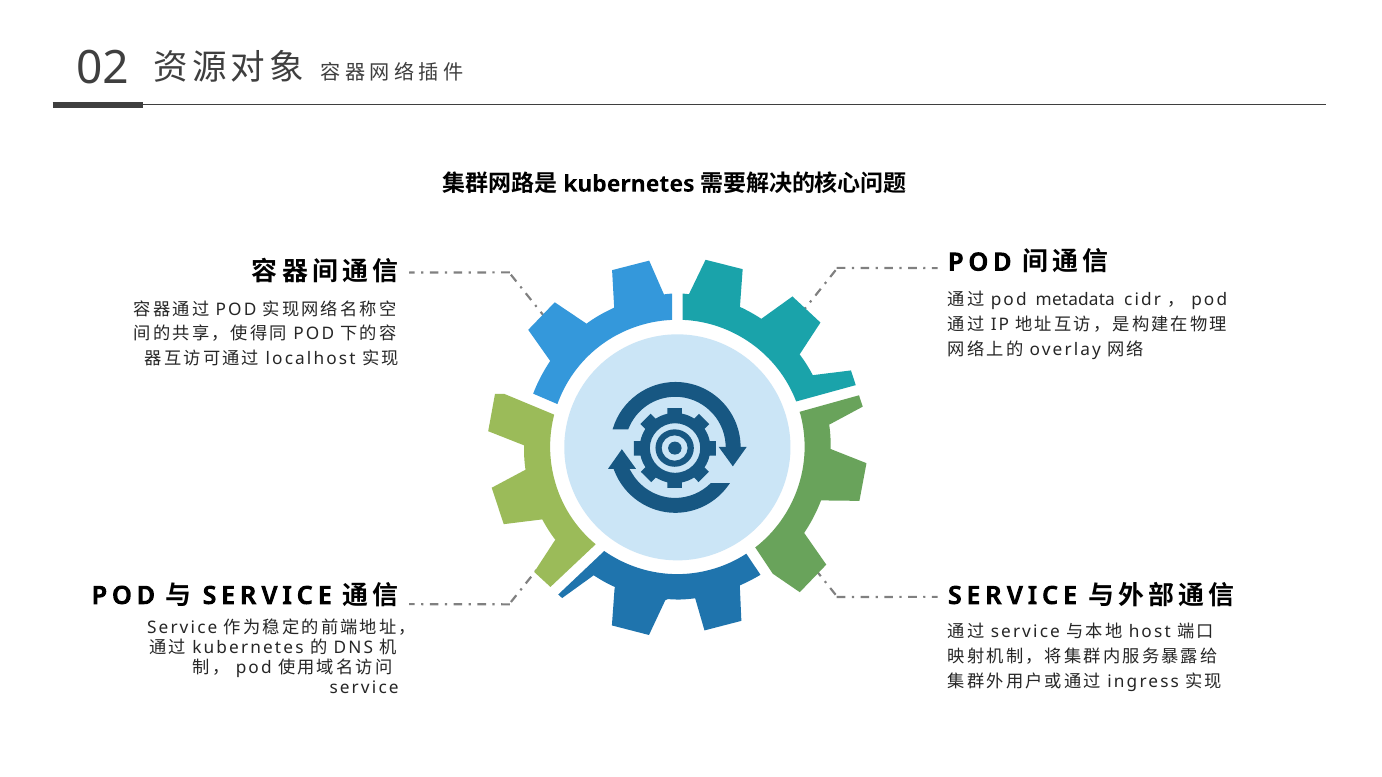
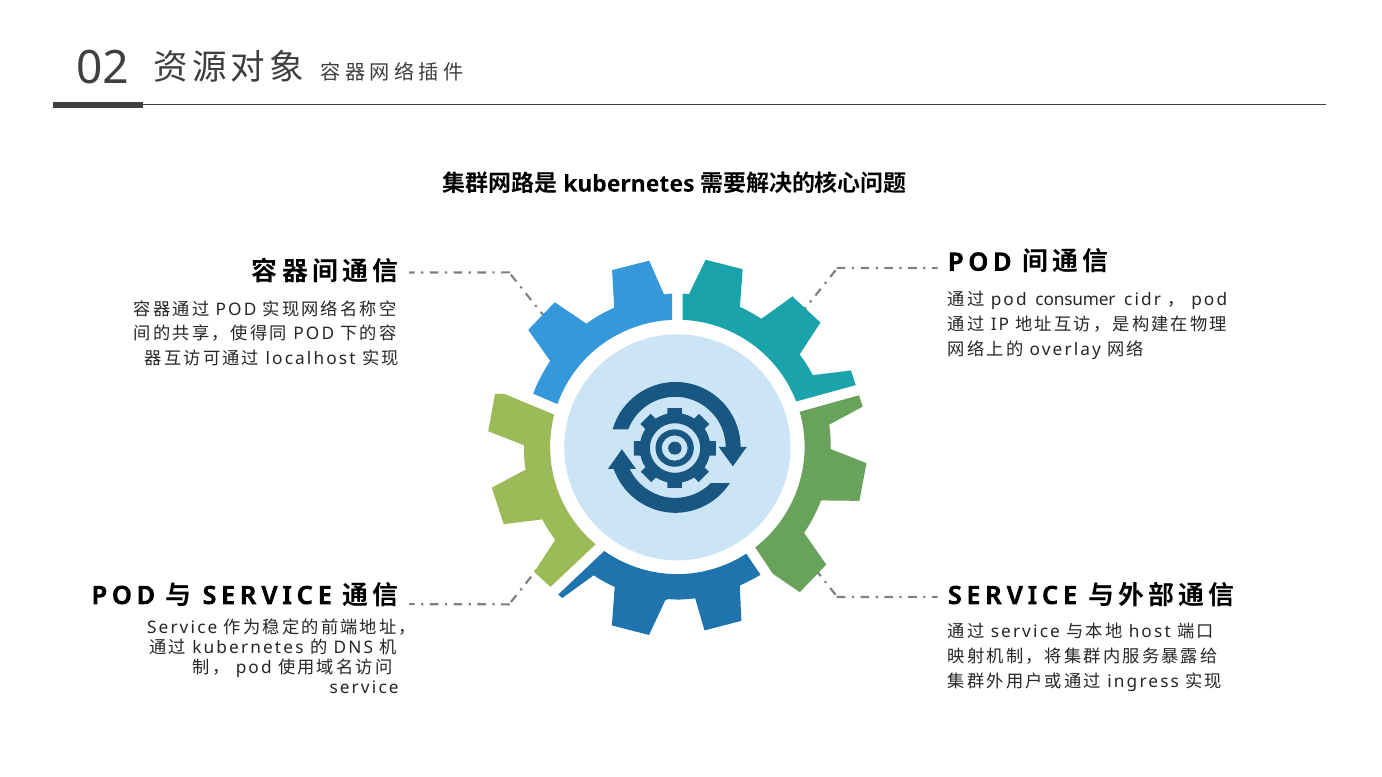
metadata: metadata -> consumer
